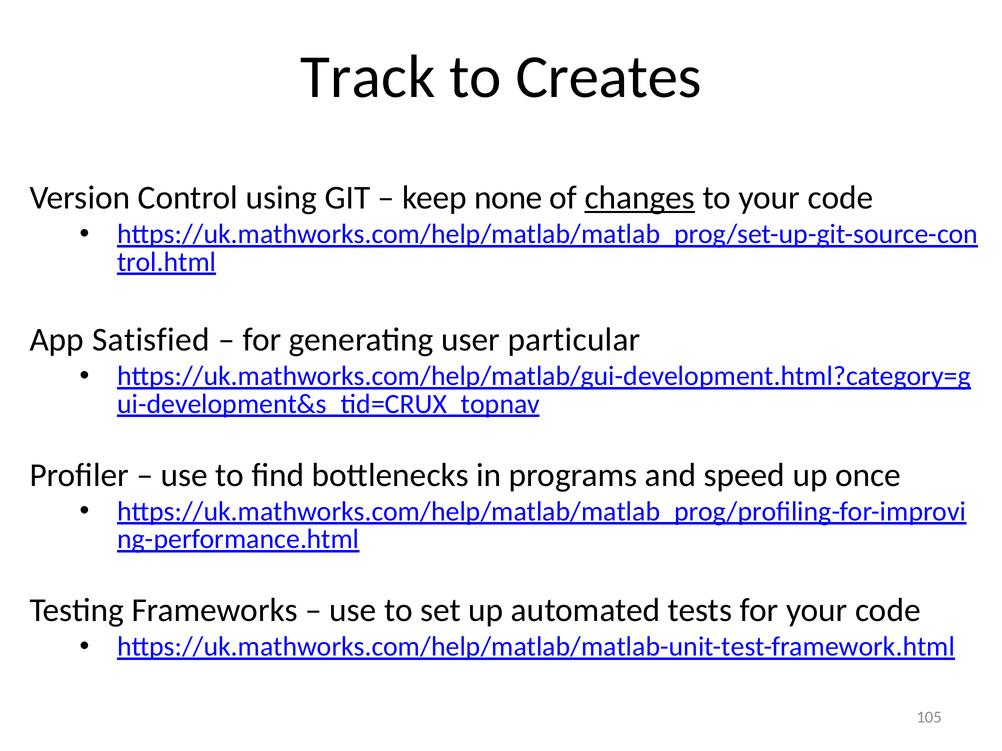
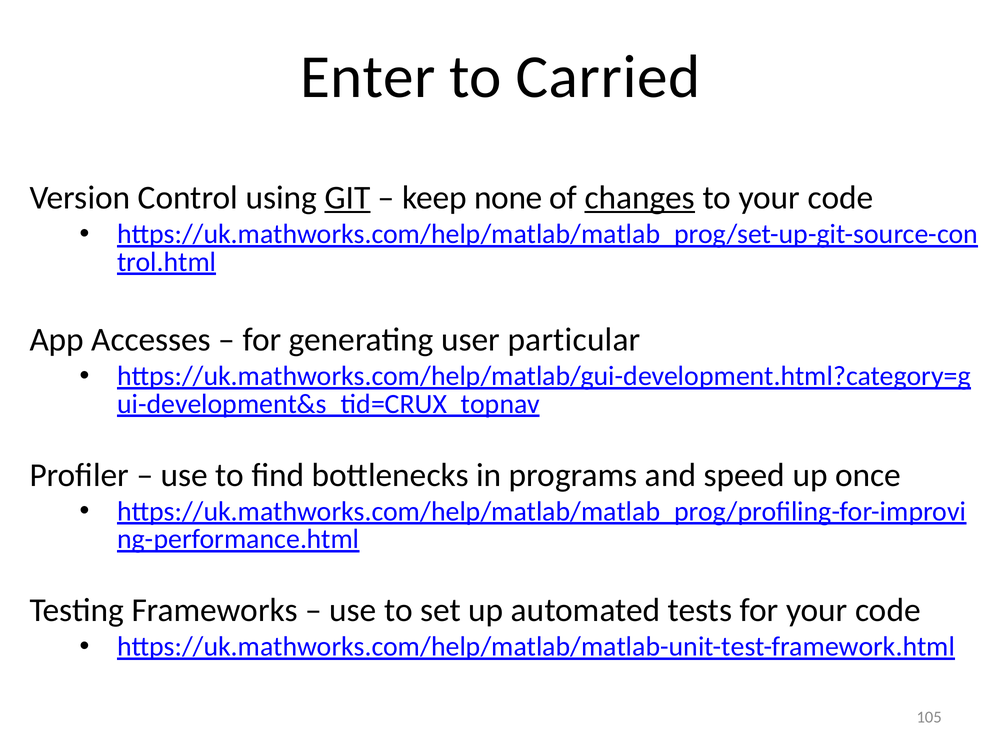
Track: Track -> Enter
Creates: Creates -> Carried
GIT underline: none -> present
Satisfied: Satisfied -> Accesses
